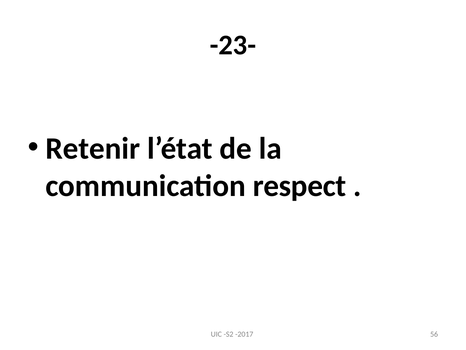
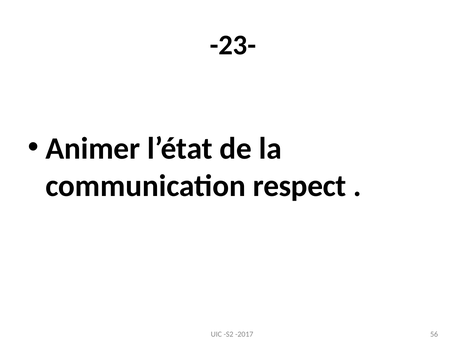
Retenir: Retenir -> Animer
